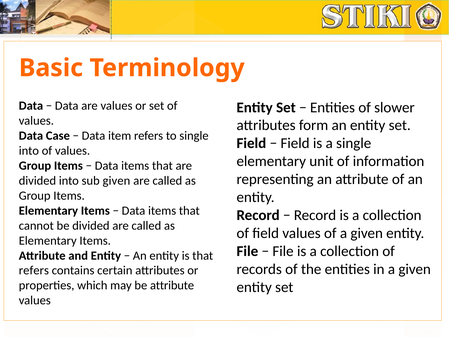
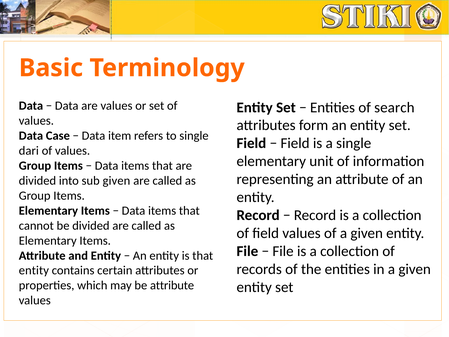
slower: slower -> search
into at (29, 151): into -> dari
refers at (34, 270): refers -> entity
